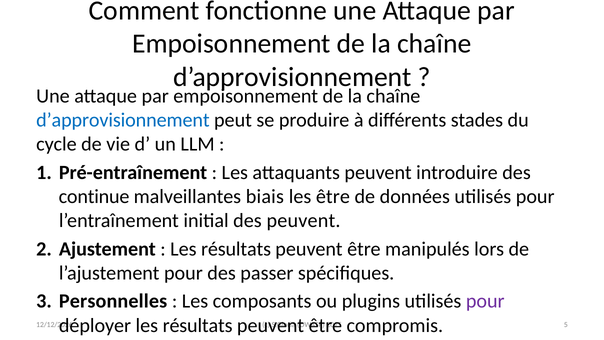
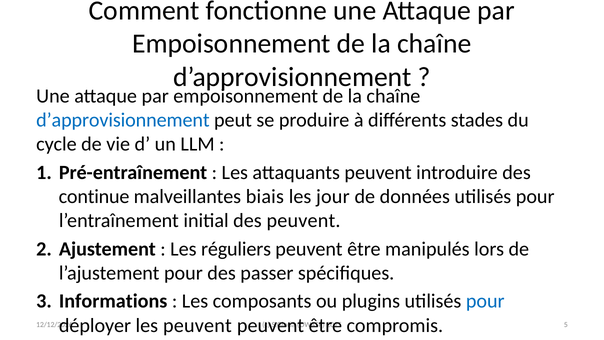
les être: être -> jour
résultats at (236, 249): résultats -> réguliers
Personnelles: Personnelles -> Informations
pour at (485, 301) colour: purple -> blue
résultats at (198, 325): résultats -> peuvent
